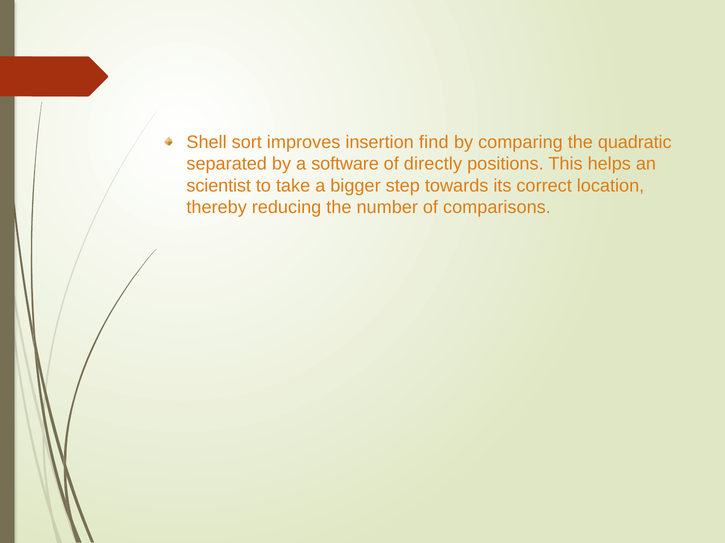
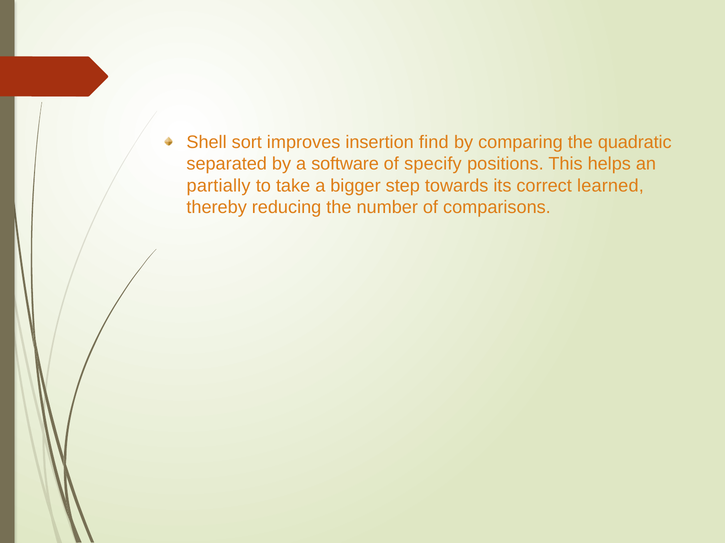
directly: directly -> specify
scientist: scientist -> partially
location: location -> learned
